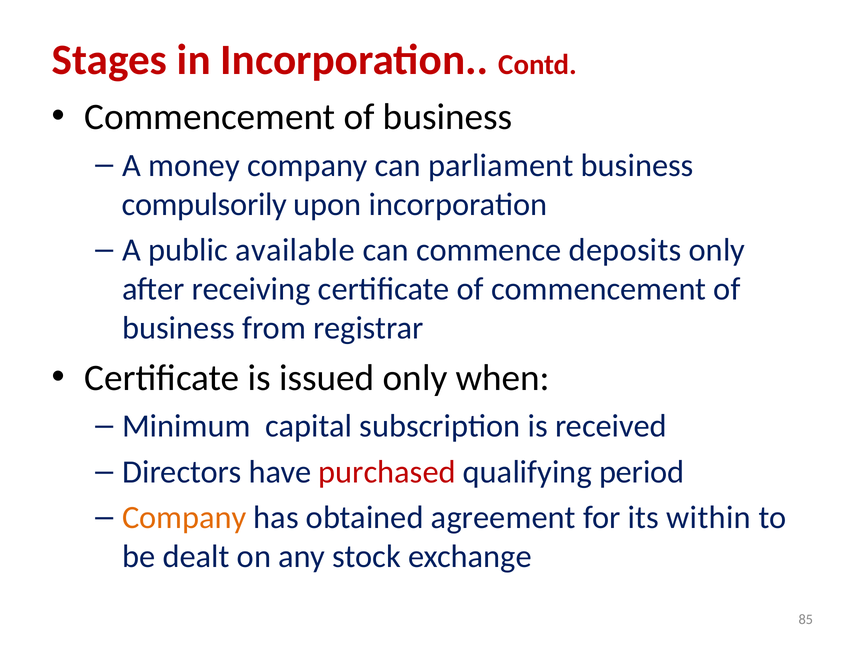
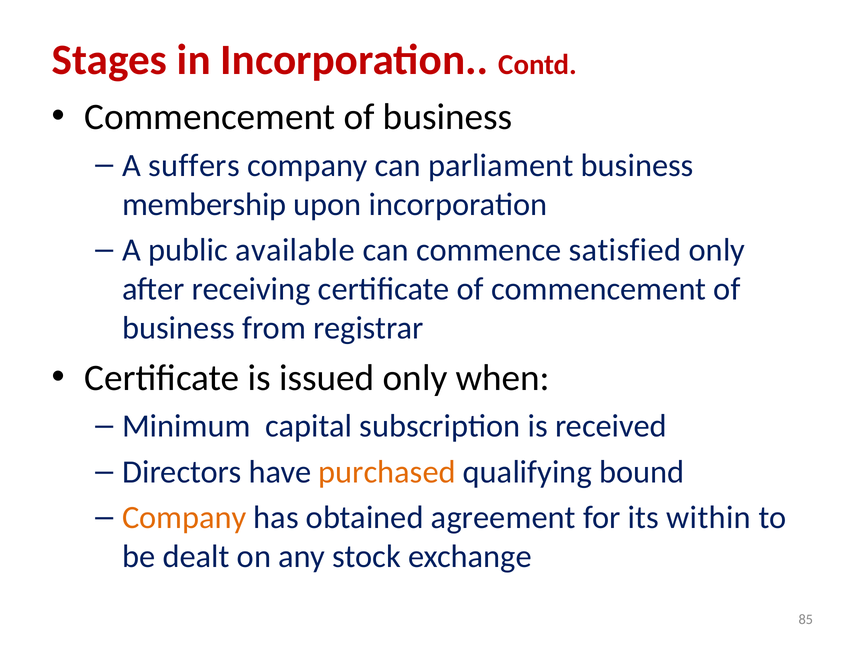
money: money -> suffers
compulsorily: compulsorily -> membership
deposits: deposits -> satisfied
purchased colour: red -> orange
period: period -> bound
